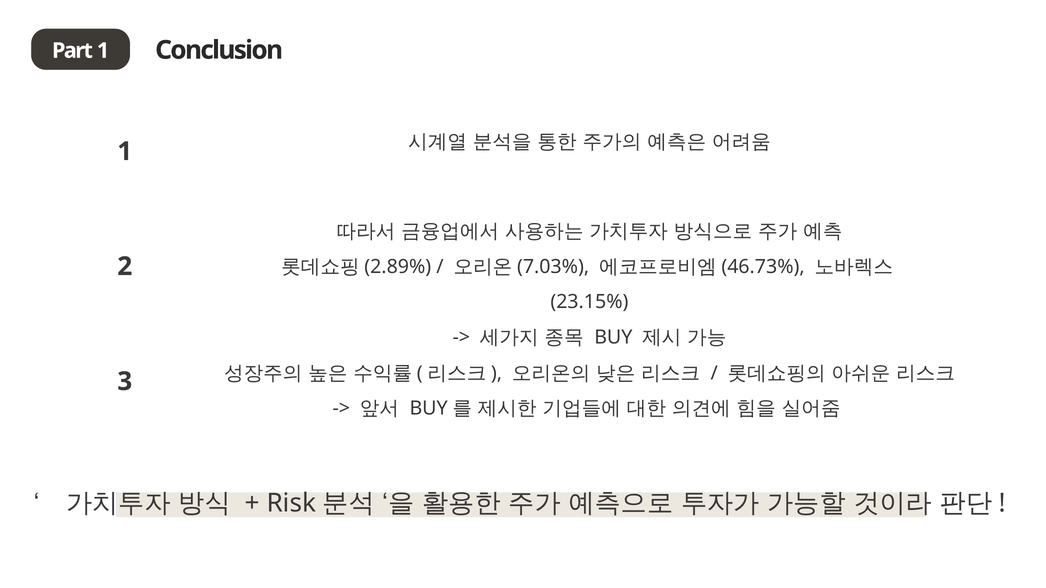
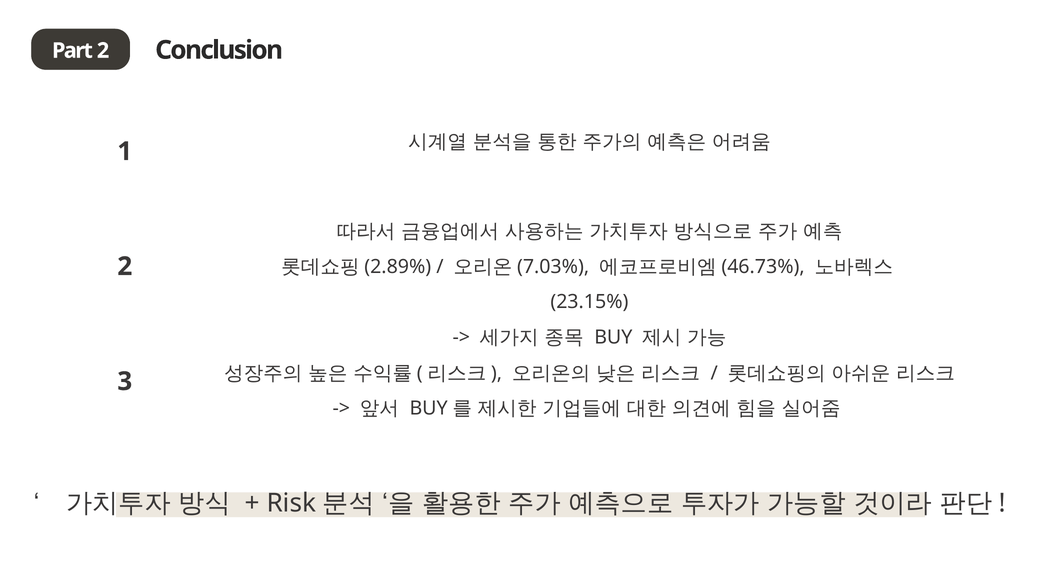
Part 1: 1 -> 2
